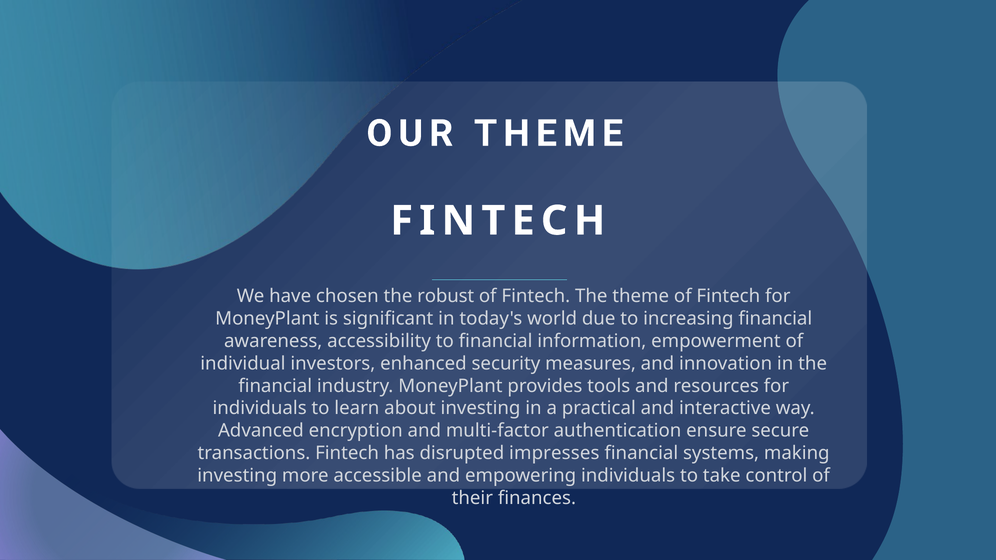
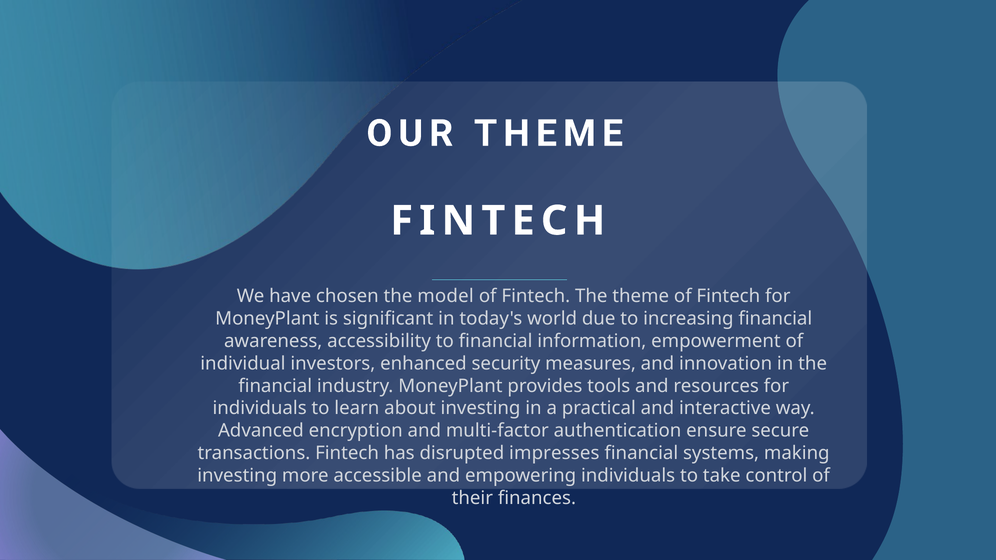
robust: robust -> model
